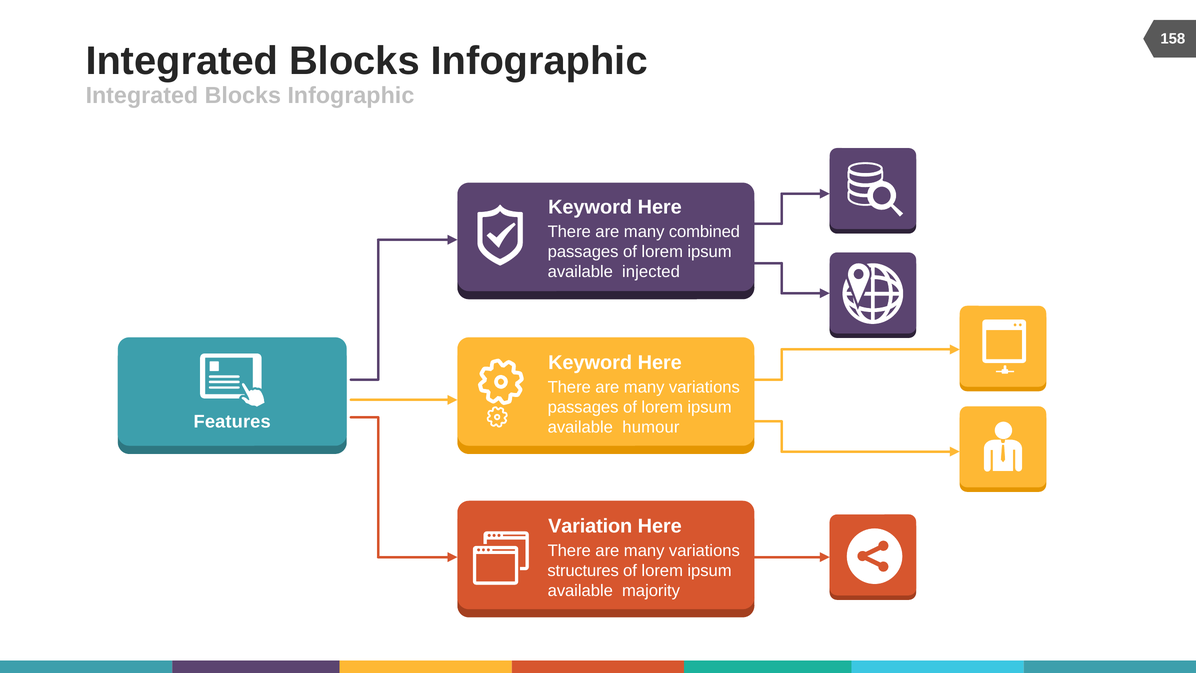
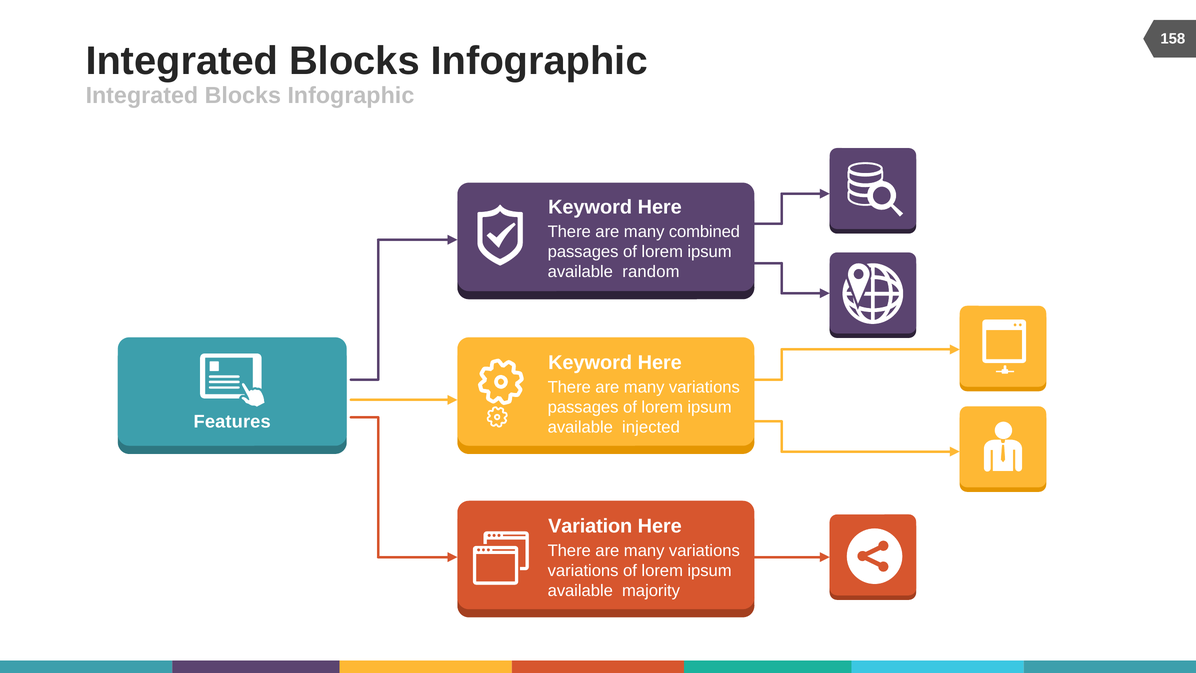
injected: injected -> random
humour: humour -> injected
structures at (583, 570): structures -> variations
